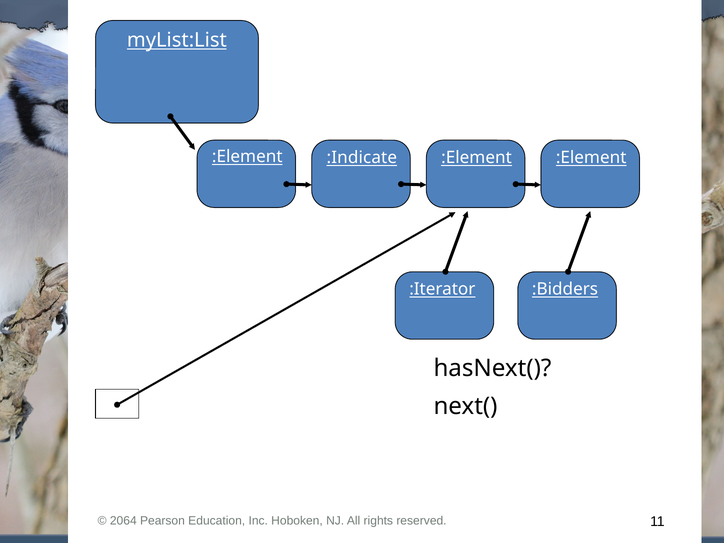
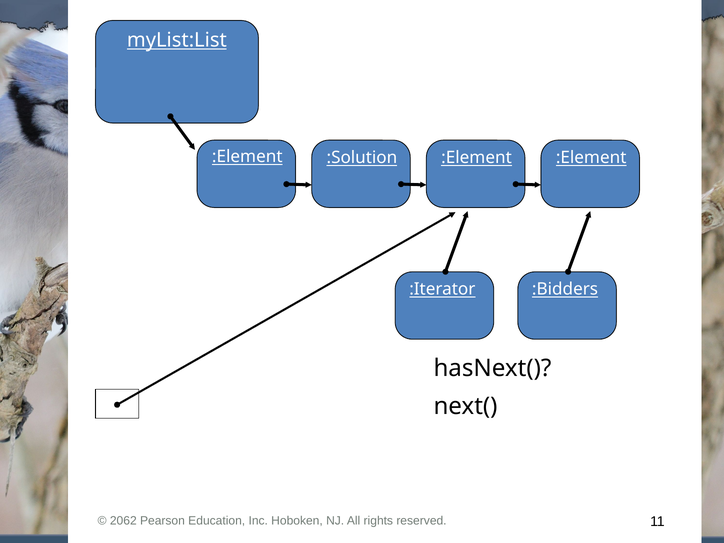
:Indicate: :Indicate -> :Solution
2064: 2064 -> 2062
